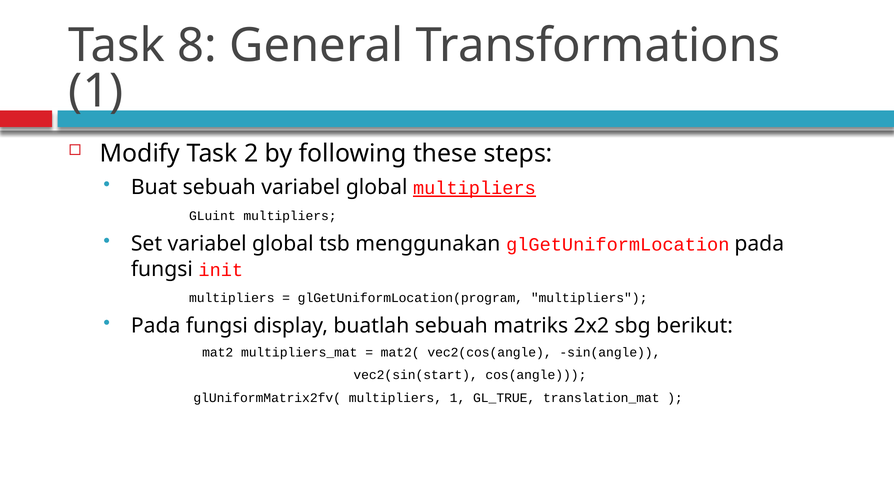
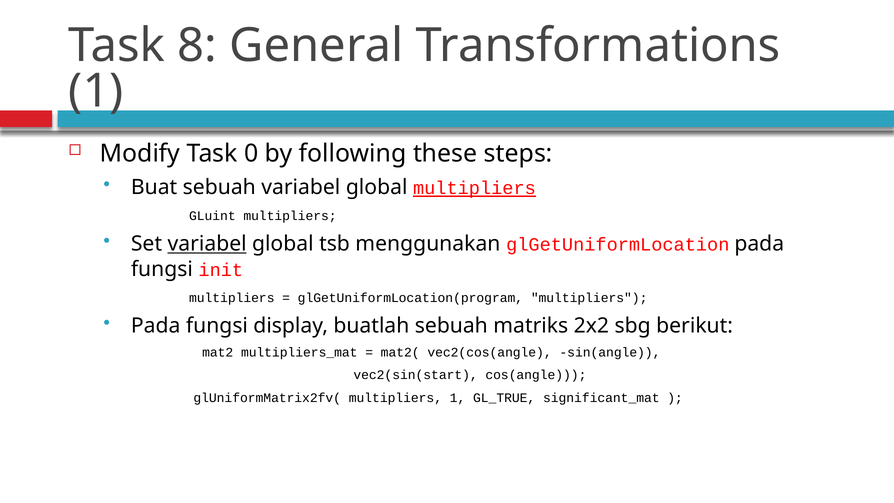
2: 2 -> 0
variabel at (207, 244) underline: none -> present
translation_mat: translation_mat -> significant_mat
